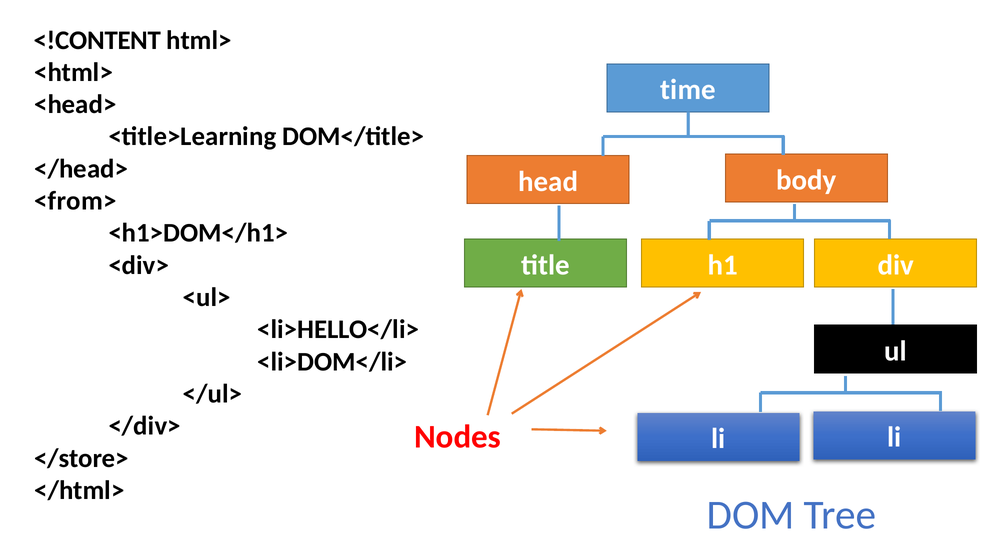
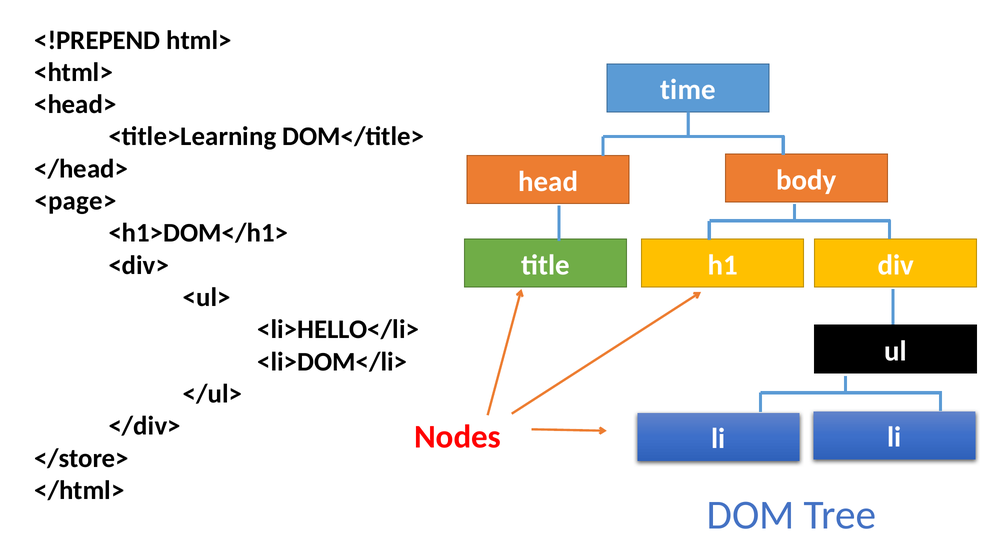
<!CONTENT: <!CONTENT -> <!PREPEND
<from>: <from> -> <page>
